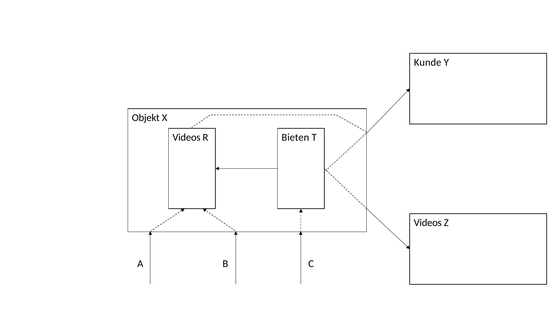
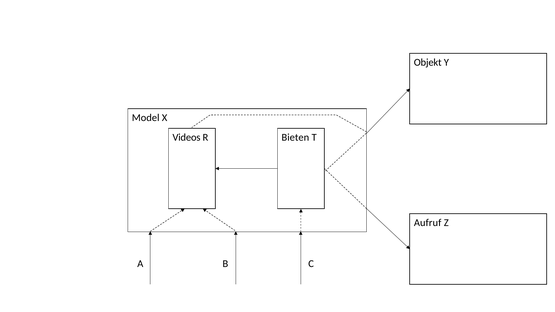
Kunde: Kunde -> Objekt
Objekt: Objekt -> Model
Videos at (428, 223): Videos -> Aufruf
